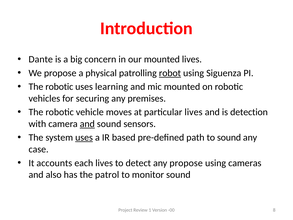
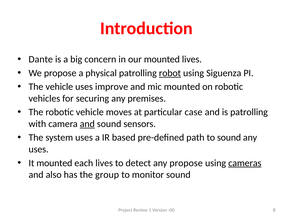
robotic at (59, 87): robotic -> vehicle
learning: learning -> improve
particular lives: lives -> case
is detection: detection -> patrolling
uses at (84, 137) underline: present -> none
case at (39, 149): case -> uses
It accounts: accounts -> mounted
cameras underline: none -> present
patrol: patrol -> group
